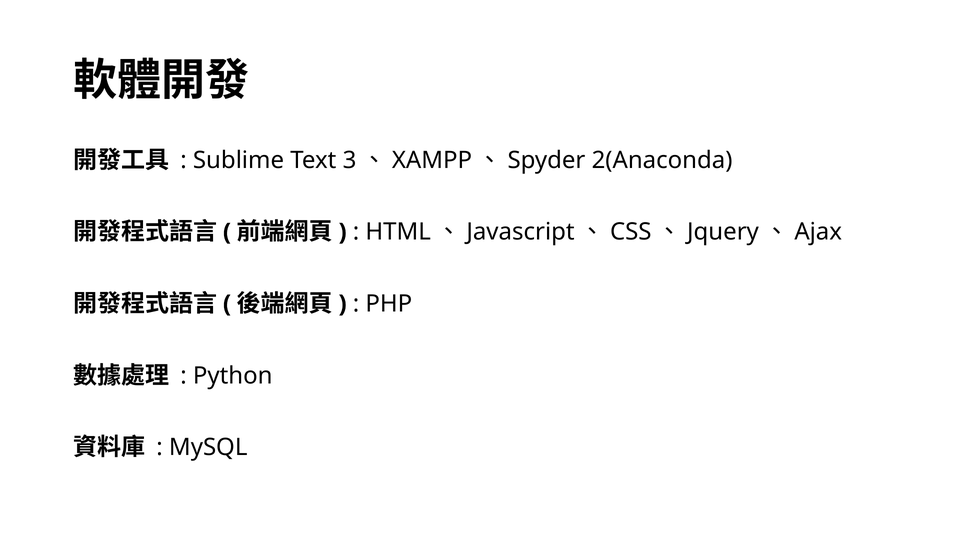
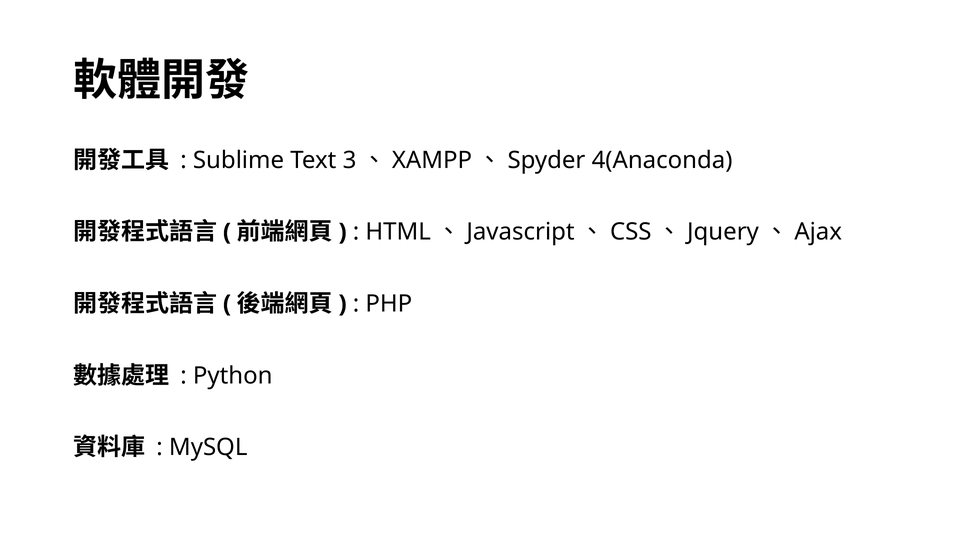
2(Anaconda: 2(Anaconda -> 4(Anaconda
